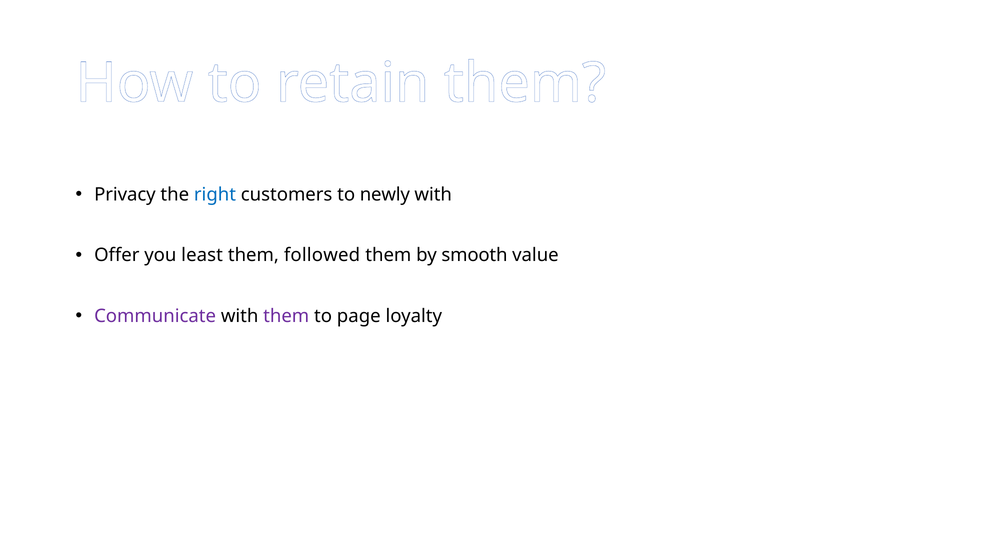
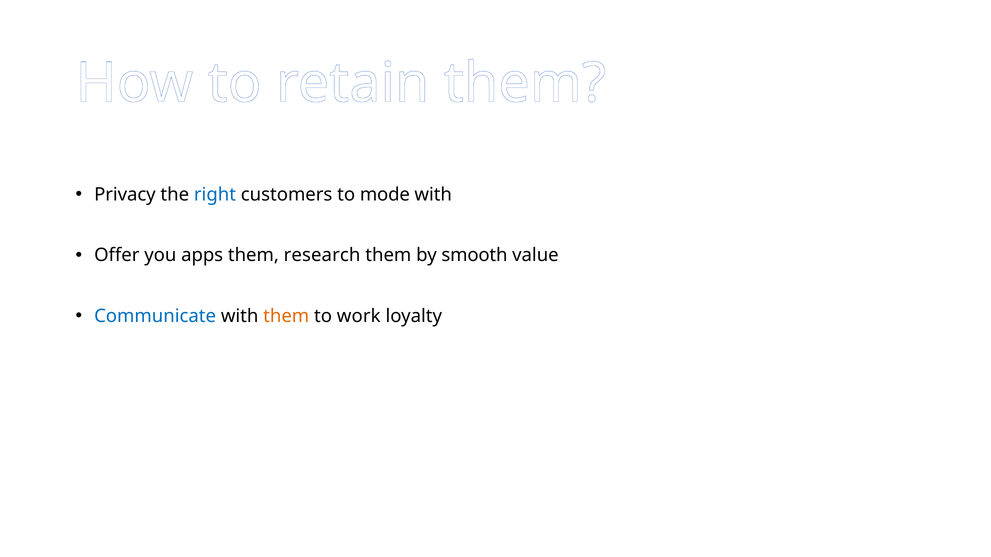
newly: newly -> mode
least: least -> apps
followed: followed -> research
Communicate colour: purple -> blue
them at (286, 316) colour: purple -> orange
page: page -> work
